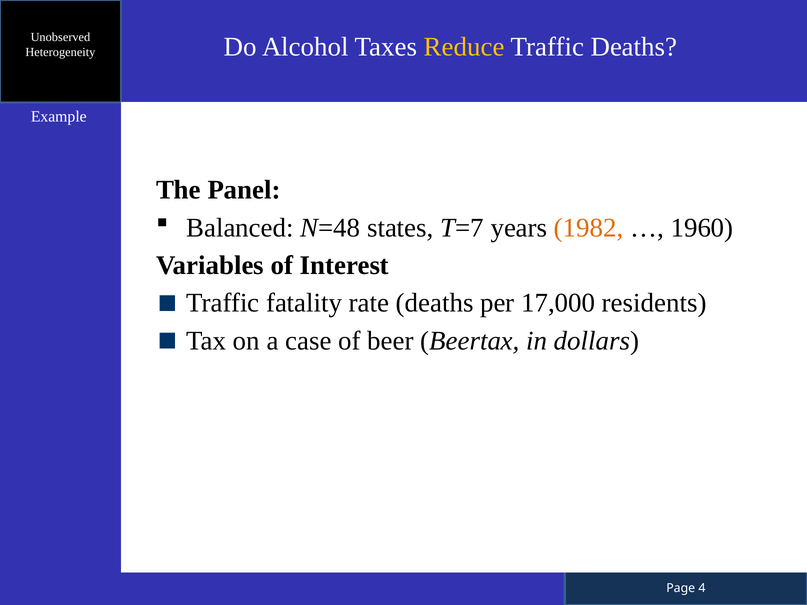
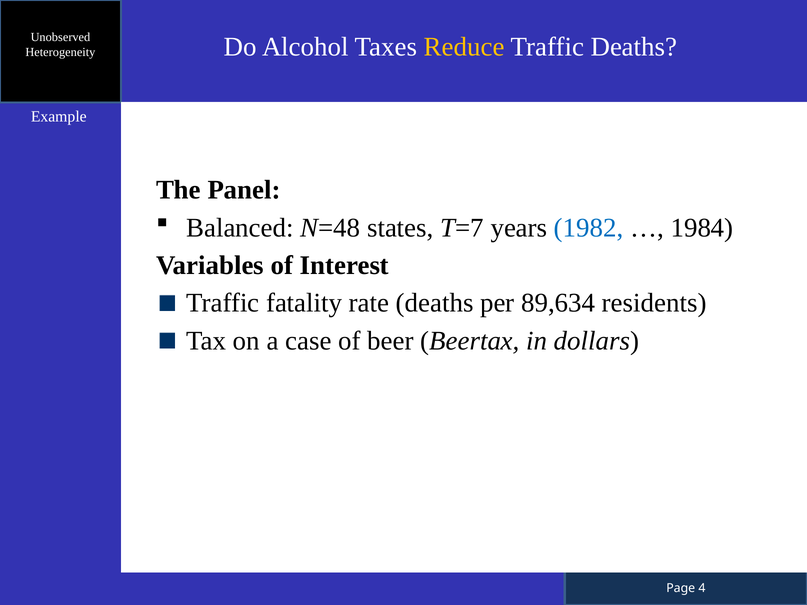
1982 colour: orange -> blue
1960: 1960 -> 1984
17,000: 17,000 -> 89,634
